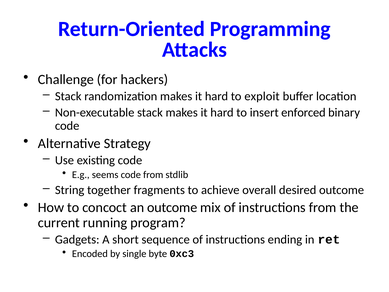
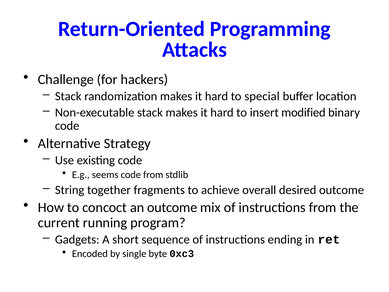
exploit: exploit -> special
enforced: enforced -> modified
